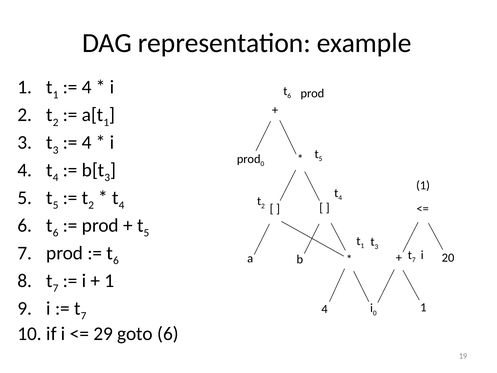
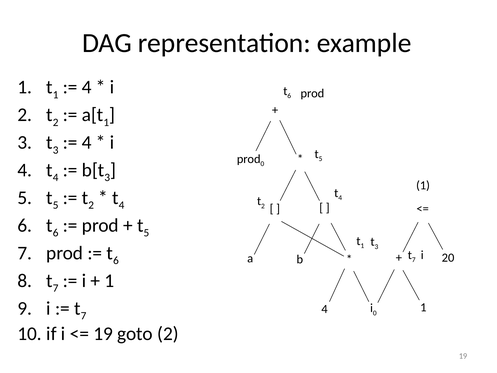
29 at (103, 333): 29 -> 19
goto 6: 6 -> 2
